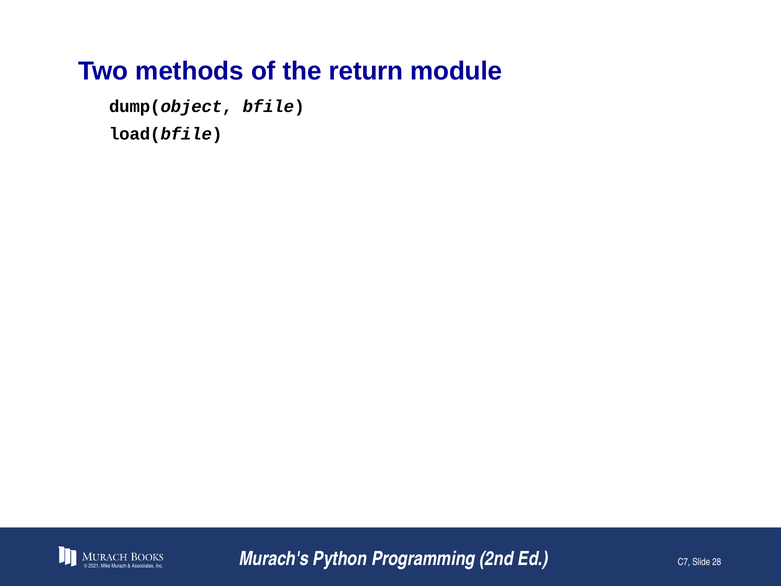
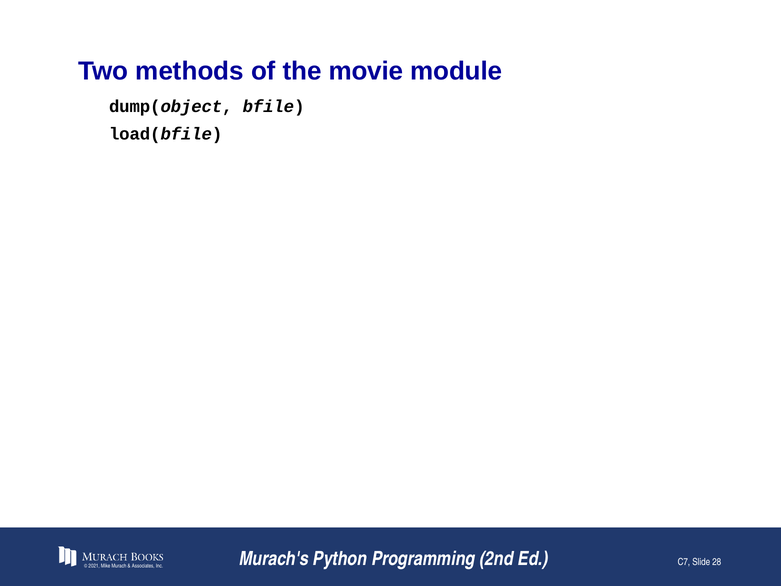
return: return -> movie
